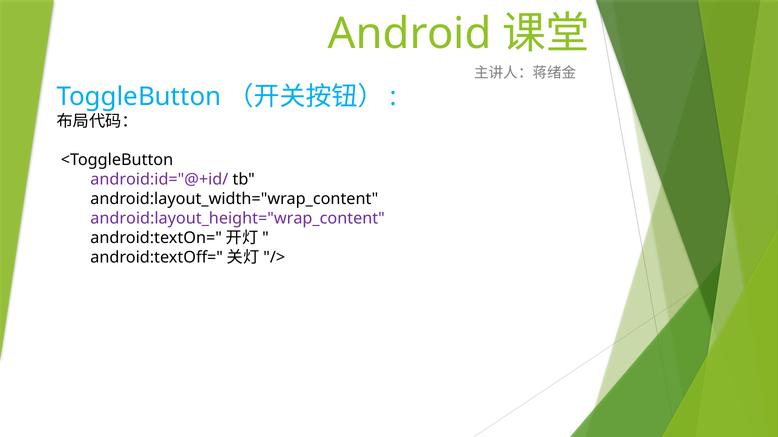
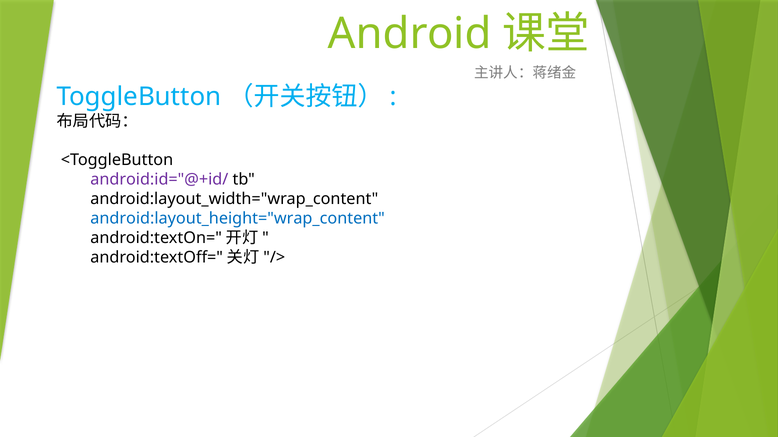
android:layout_height="wrap_content colour: purple -> blue
